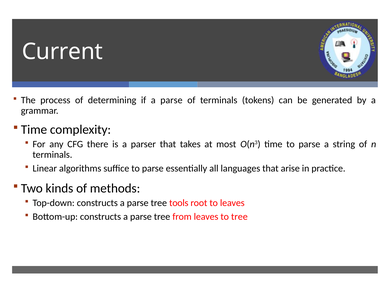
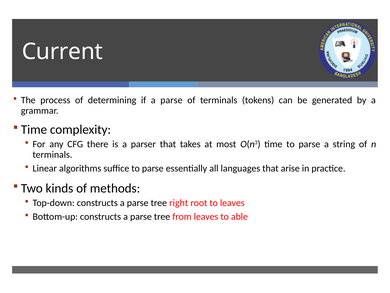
tools: tools -> right
to tree: tree -> able
